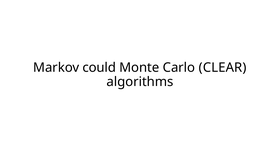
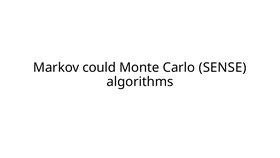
CLEAR: CLEAR -> SENSE
